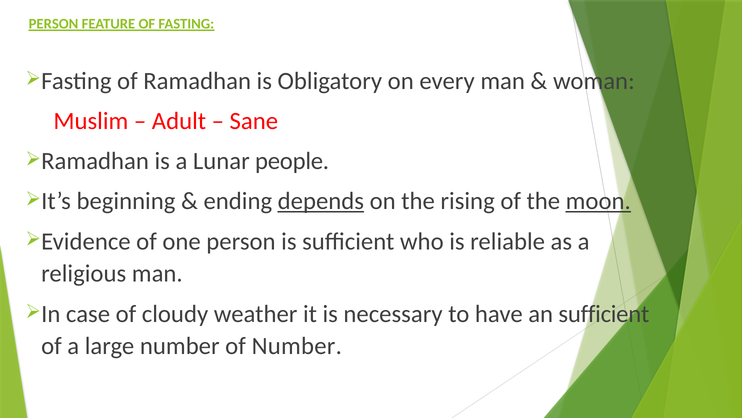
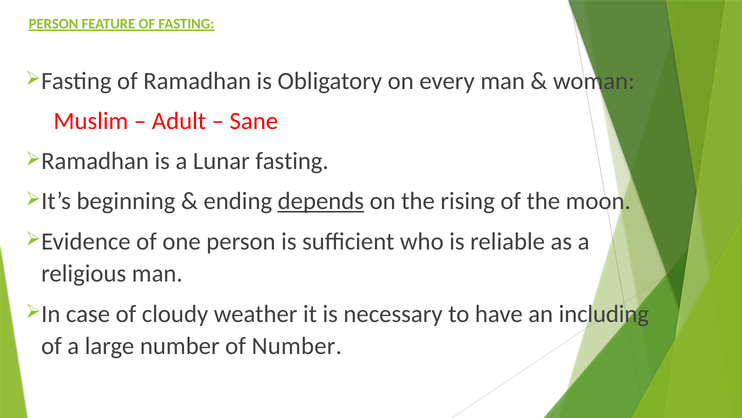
Lunar people: people -> fasting
moon underline: present -> none
an sufficient: sufficient -> including
